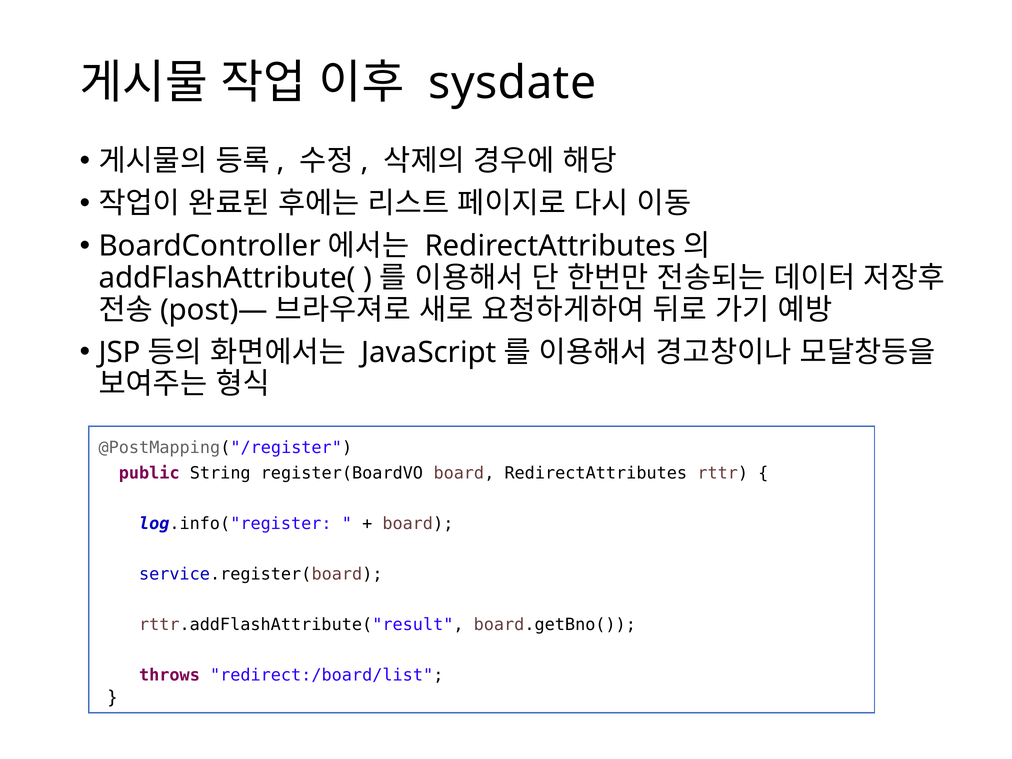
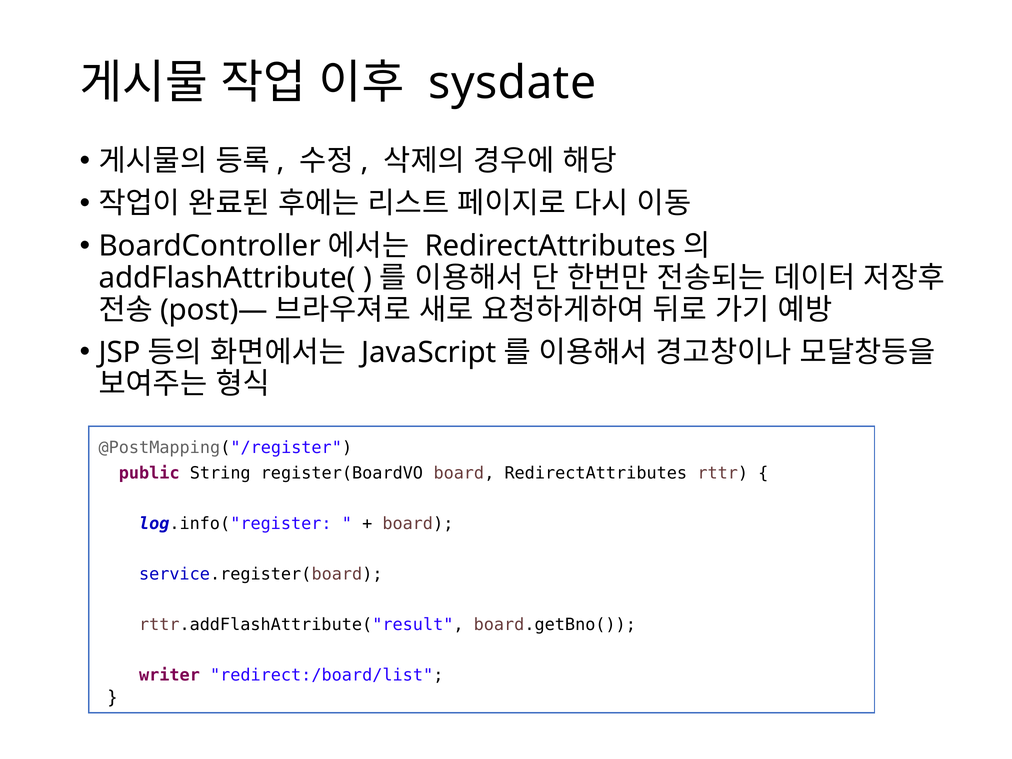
throws: throws -> writer
